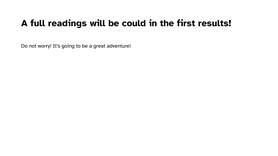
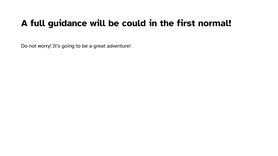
readings: readings -> guidance
results: results -> normal
